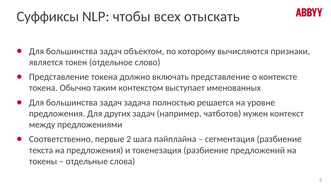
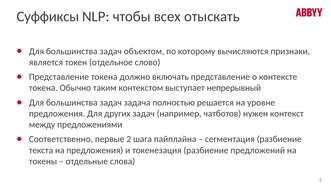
именованных: именованных -> непрерывный
